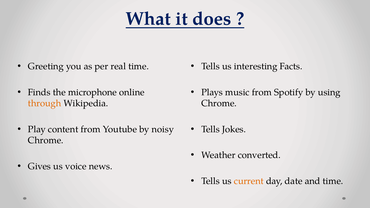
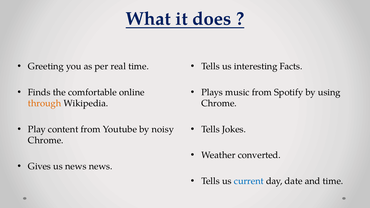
microphone: microphone -> comfortable
us voice: voice -> news
current colour: orange -> blue
